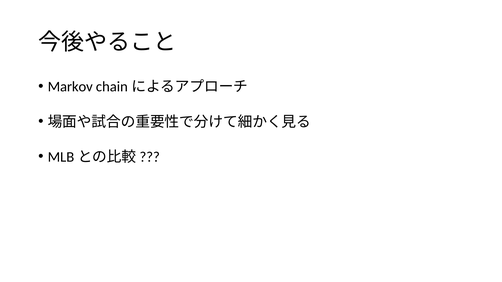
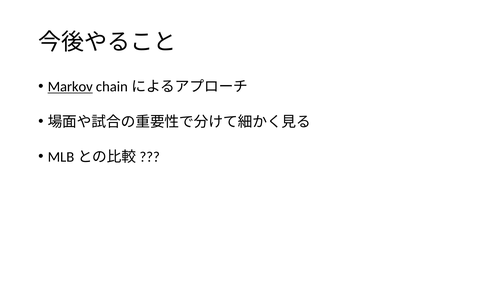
Markov underline: none -> present
